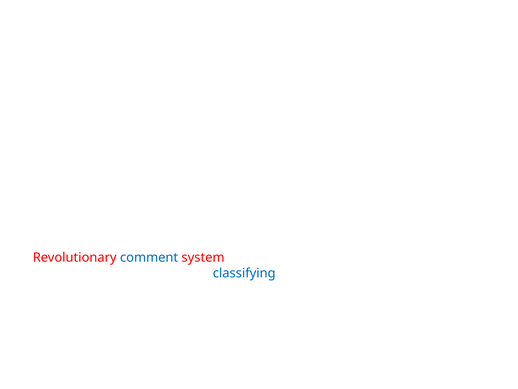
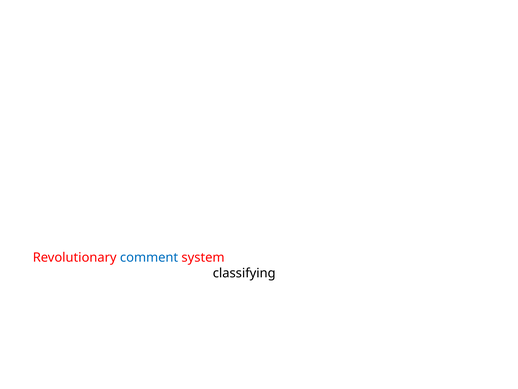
classifying colour: blue -> black
